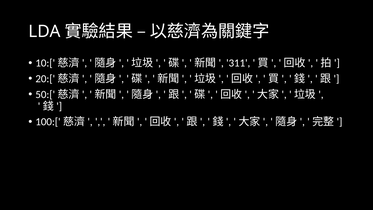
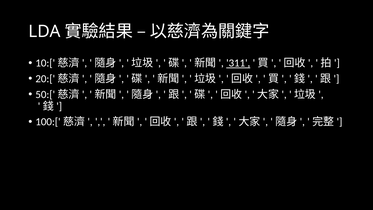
311 underline: none -> present
